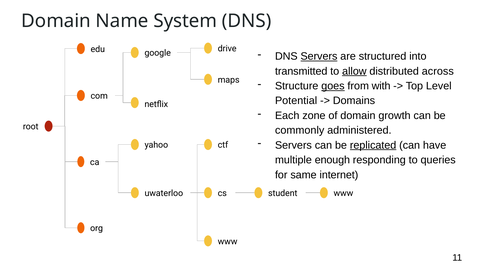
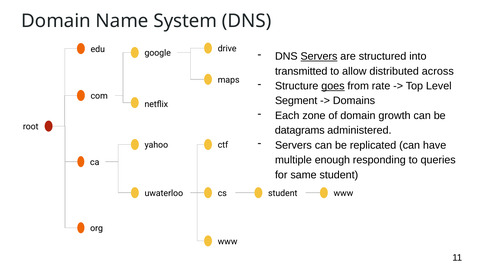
allow underline: present -> none
with: with -> rate
Potential: Potential -> Segment
commonly: commonly -> datagrams
replicated underline: present -> none
same internet: internet -> student
